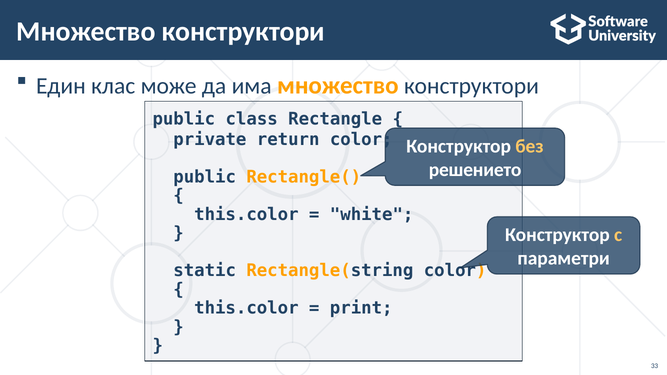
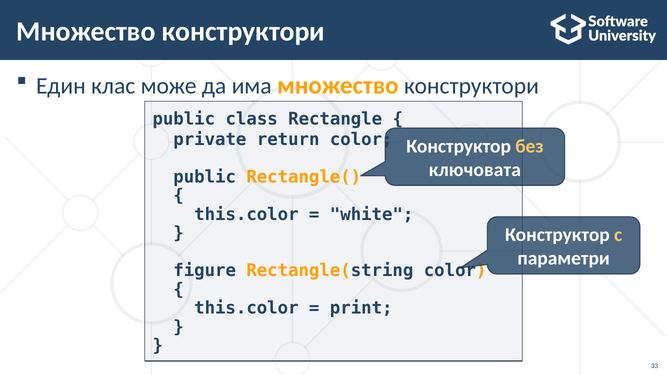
решението: решението -> ключовата
static: static -> figure
